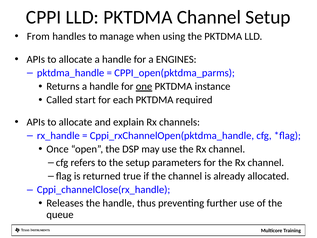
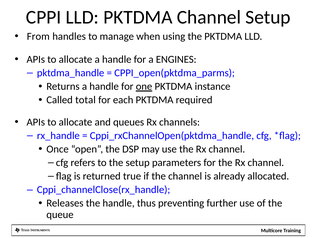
start: start -> total
explain: explain -> queues
